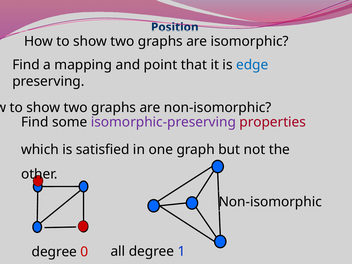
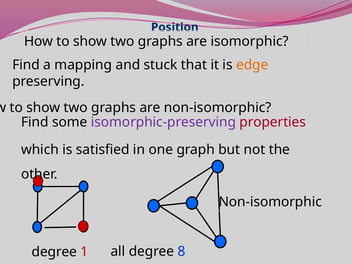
point: point -> stuck
edge colour: blue -> orange
0: 0 -> 1
1: 1 -> 8
